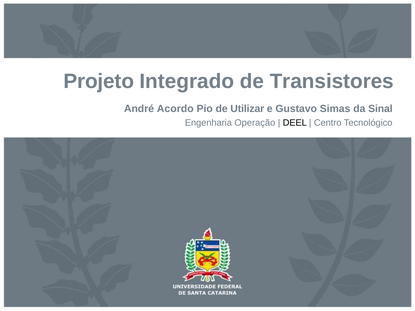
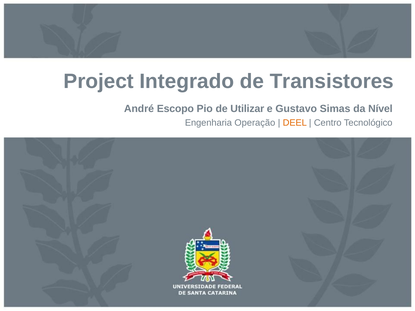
Projeto: Projeto -> Project
Acordo: Acordo -> Escopo
Sinal: Sinal -> Nível
DEEL colour: black -> orange
